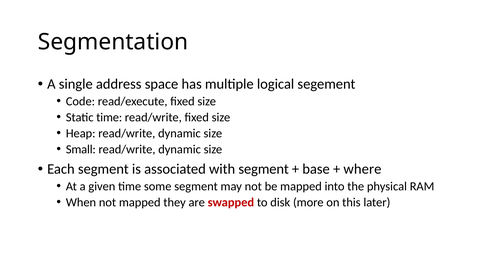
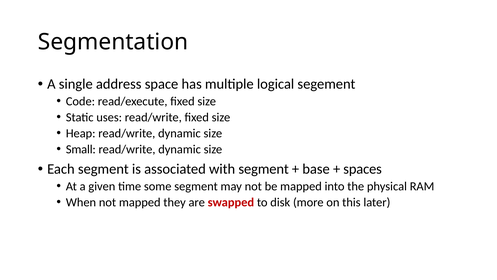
Static time: time -> uses
where: where -> spaces
